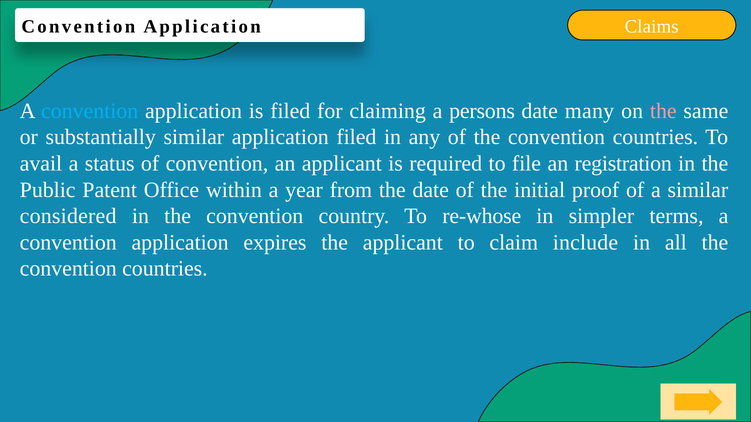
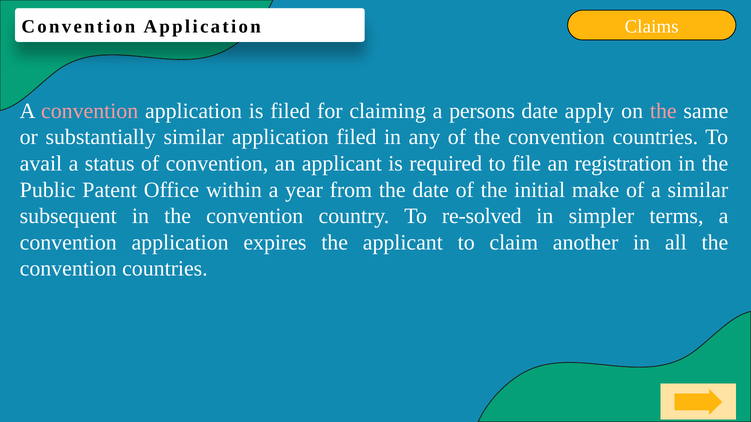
convention at (90, 111) colour: light blue -> pink
many: many -> apply
proof: proof -> make
considered: considered -> subsequent
re-whose: re-whose -> re-solved
include: include -> another
